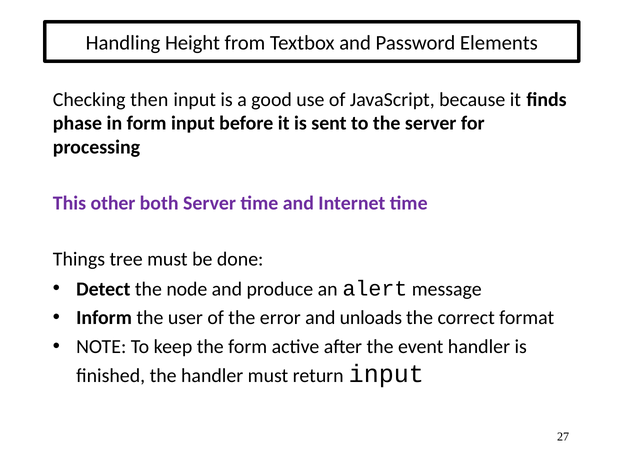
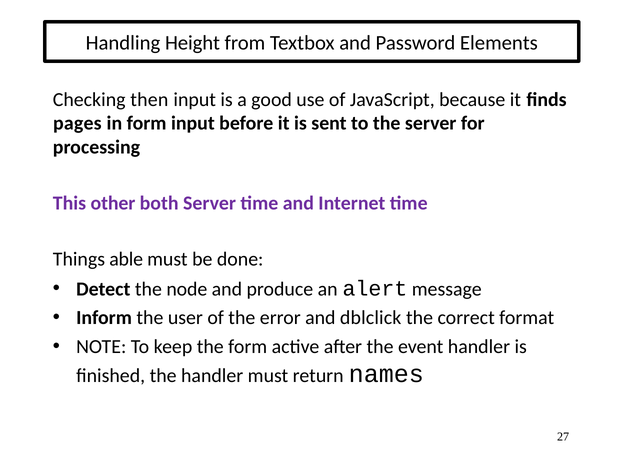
phase: phase -> pages
tree: tree -> able
unloads: unloads -> dblclick
return input: input -> names
